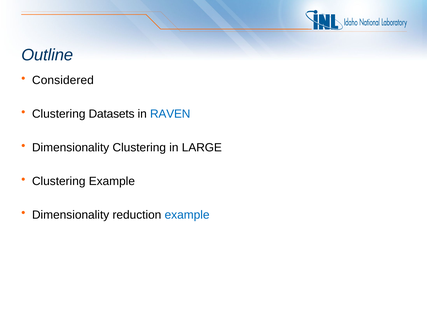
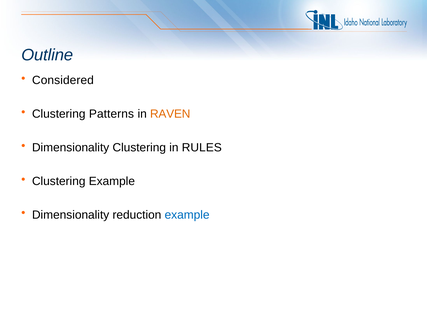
Datasets: Datasets -> Patterns
RAVEN colour: blue -> orange
LARGE: LARGE -> RULES
